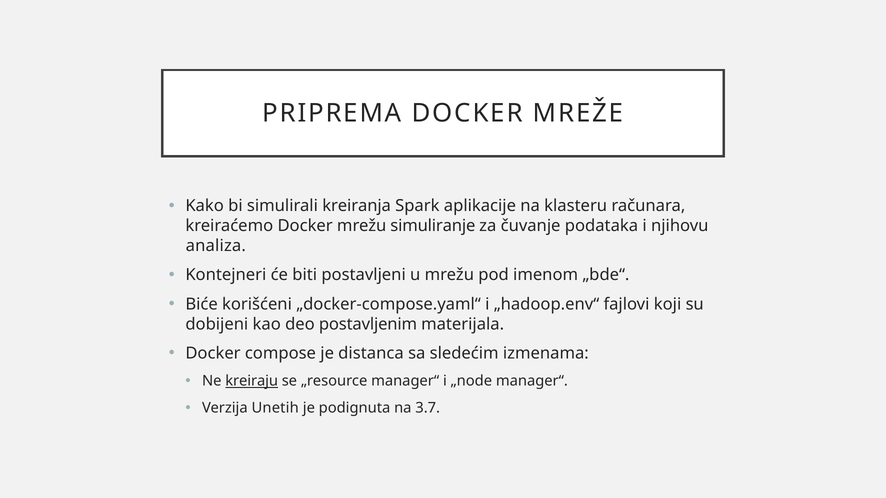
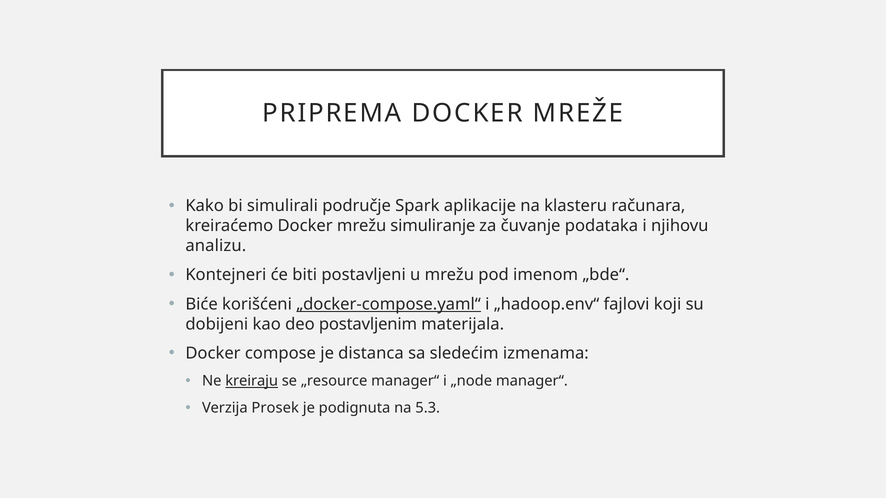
kreiranja: kreiranja -> područje
analiza: analiza -> analizu
„docker-compose.yaml“ underline: none -> present
Unetih: Unetih -> Prosek
3.7: 3.7 -> 5.3
